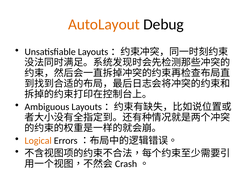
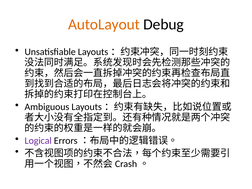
Logical colour: orange -> purple
